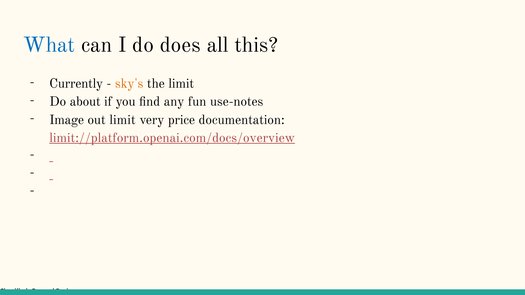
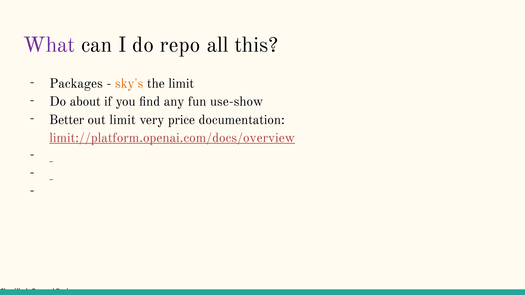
What colour: blue -> purple
does: does -> repo
Currently: Currently -> Packages
use-notes: use-notes -> use-show
Image: Image -> Better
